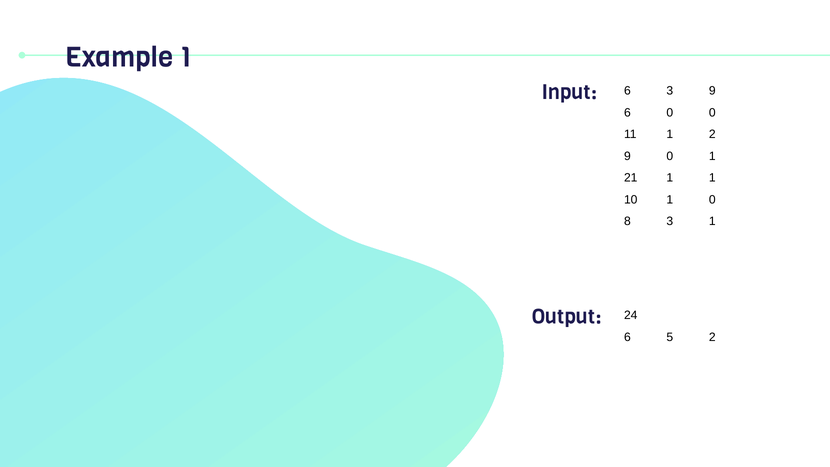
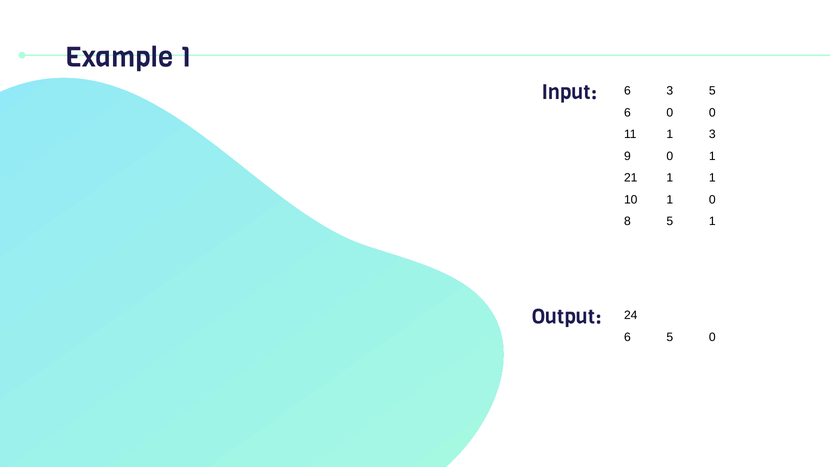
3 9: 9 -> 5
1 2: 2 -> 3
8 3: 3 -> 5
5 2: 2 -> 0
